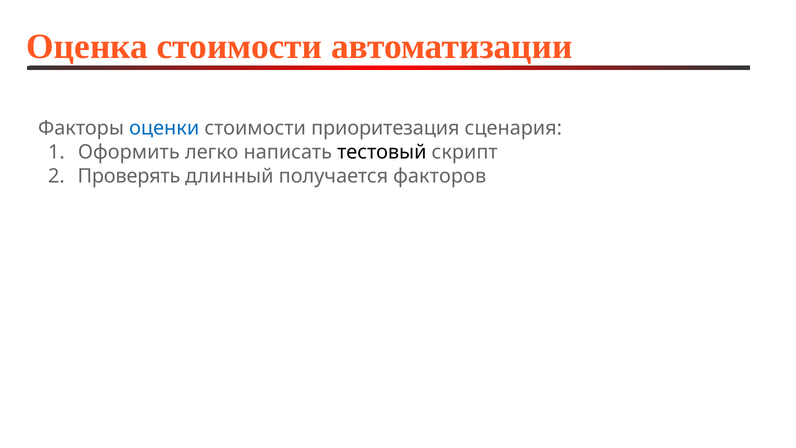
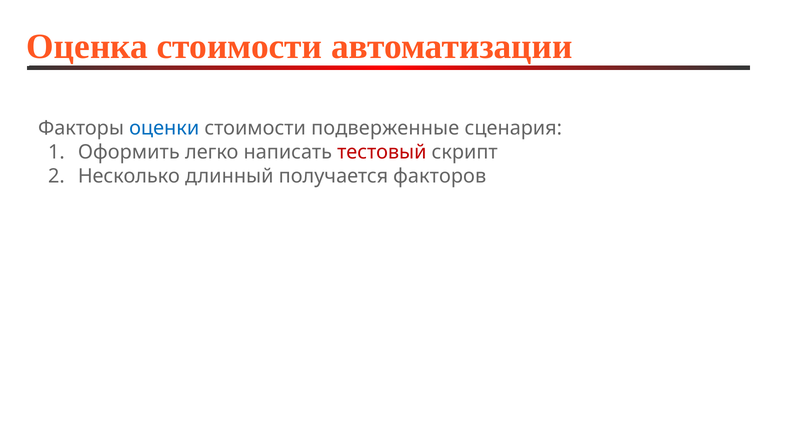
приоритезация: приоритезация -> подверженные
тестовый colour: black -> red
Проверять: Проверять -> Несколько
